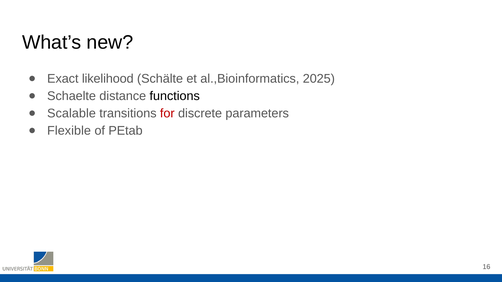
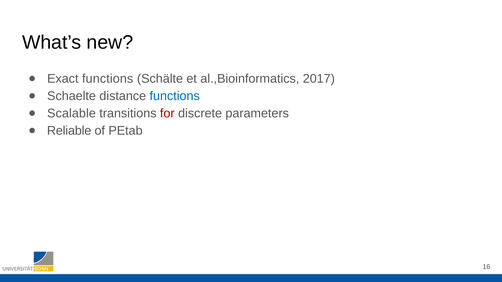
Exact likelihood: likelihood -> functions
2025: 2025 -> 2017
functions at (175, 96) colour: black -> blue
Flexible: Flexible -> Reliable
